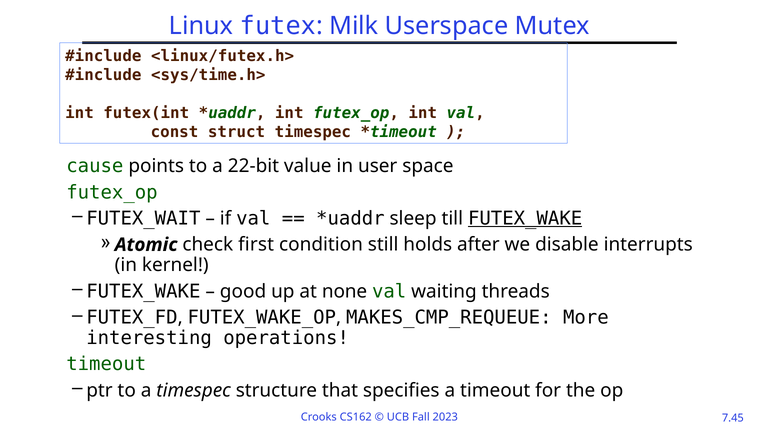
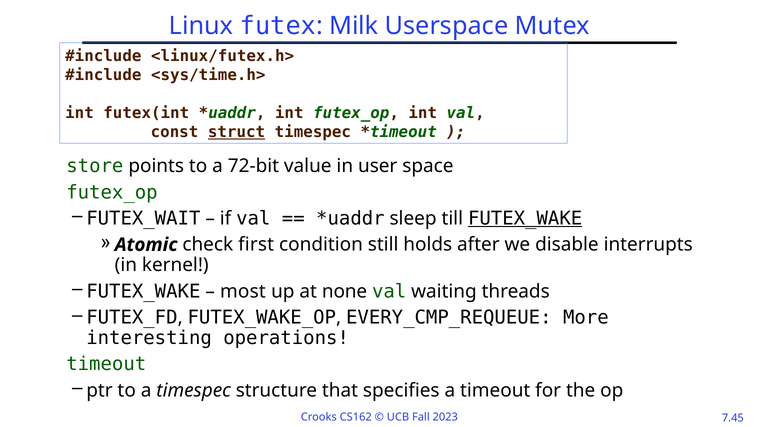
struct underline: none -> present
cause: cause -> store
22-bit: 22-bit -> 72-bit
good: good -> most
MAKES_CMP_REQUEUE: MAKES_CMP_REQUEUE -> EVERY_CMP_REQUEUE
